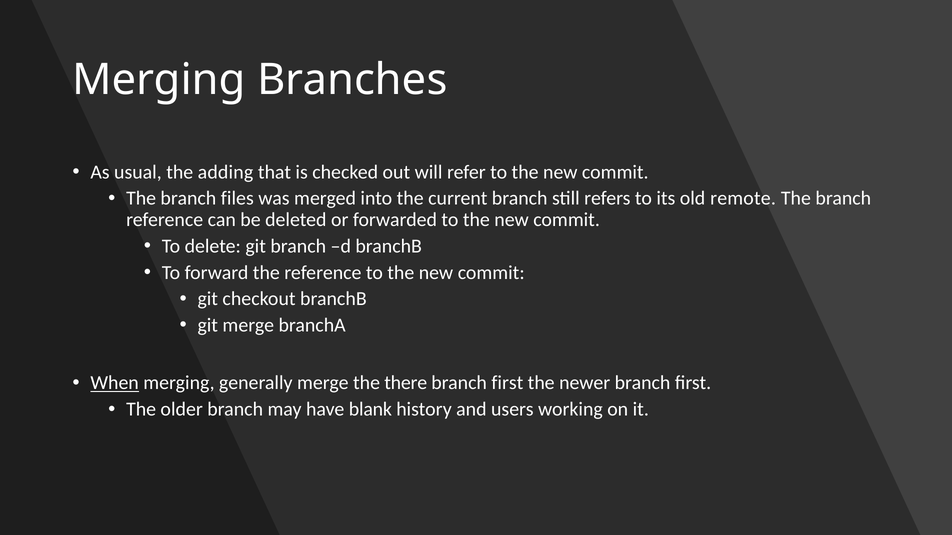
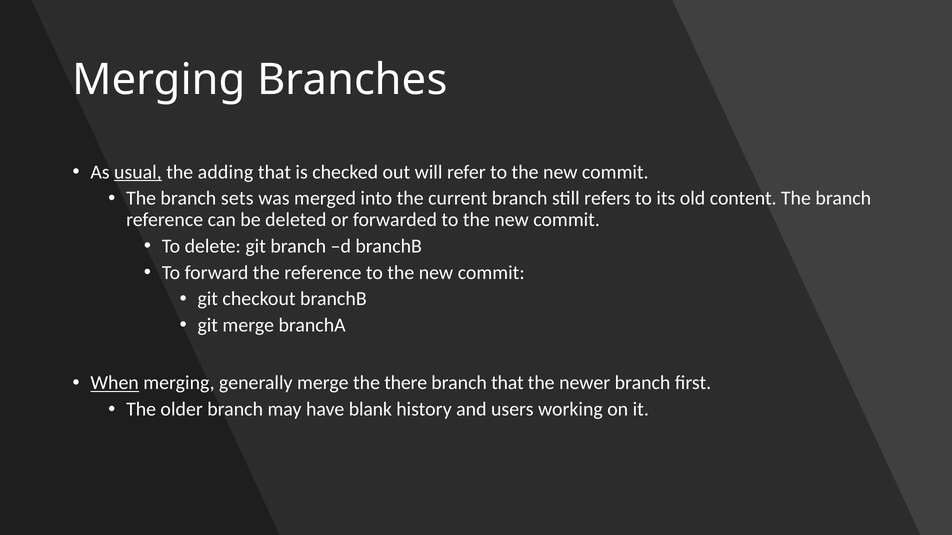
usual underline: none -> present
files: files -> sets
remote: remote -> content
first at (507, 383): first -> that
